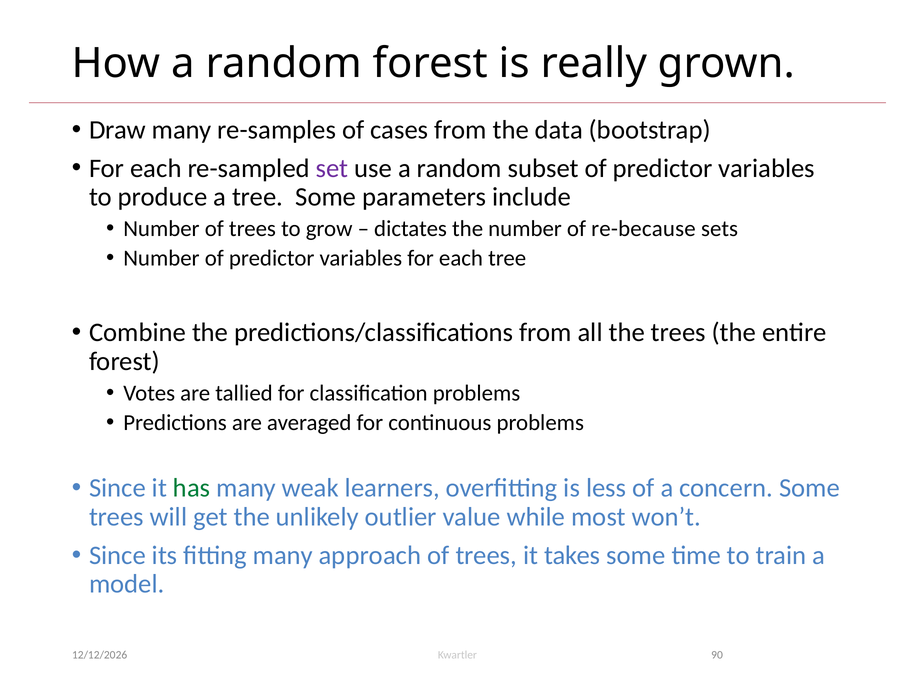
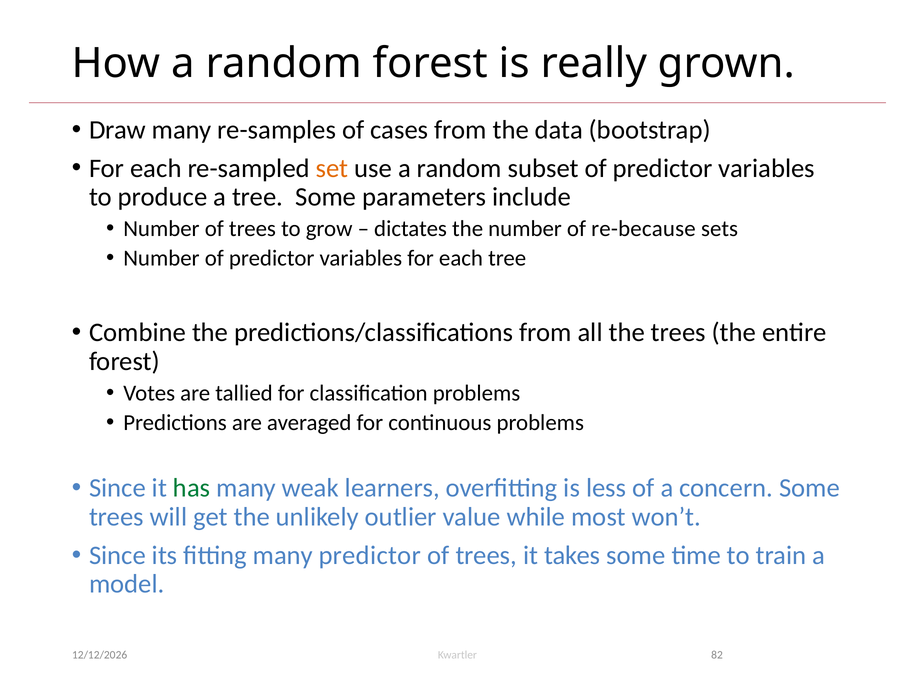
set colour: purple -> orange
many approach: approach -> predictor
90: 90 -> 82
